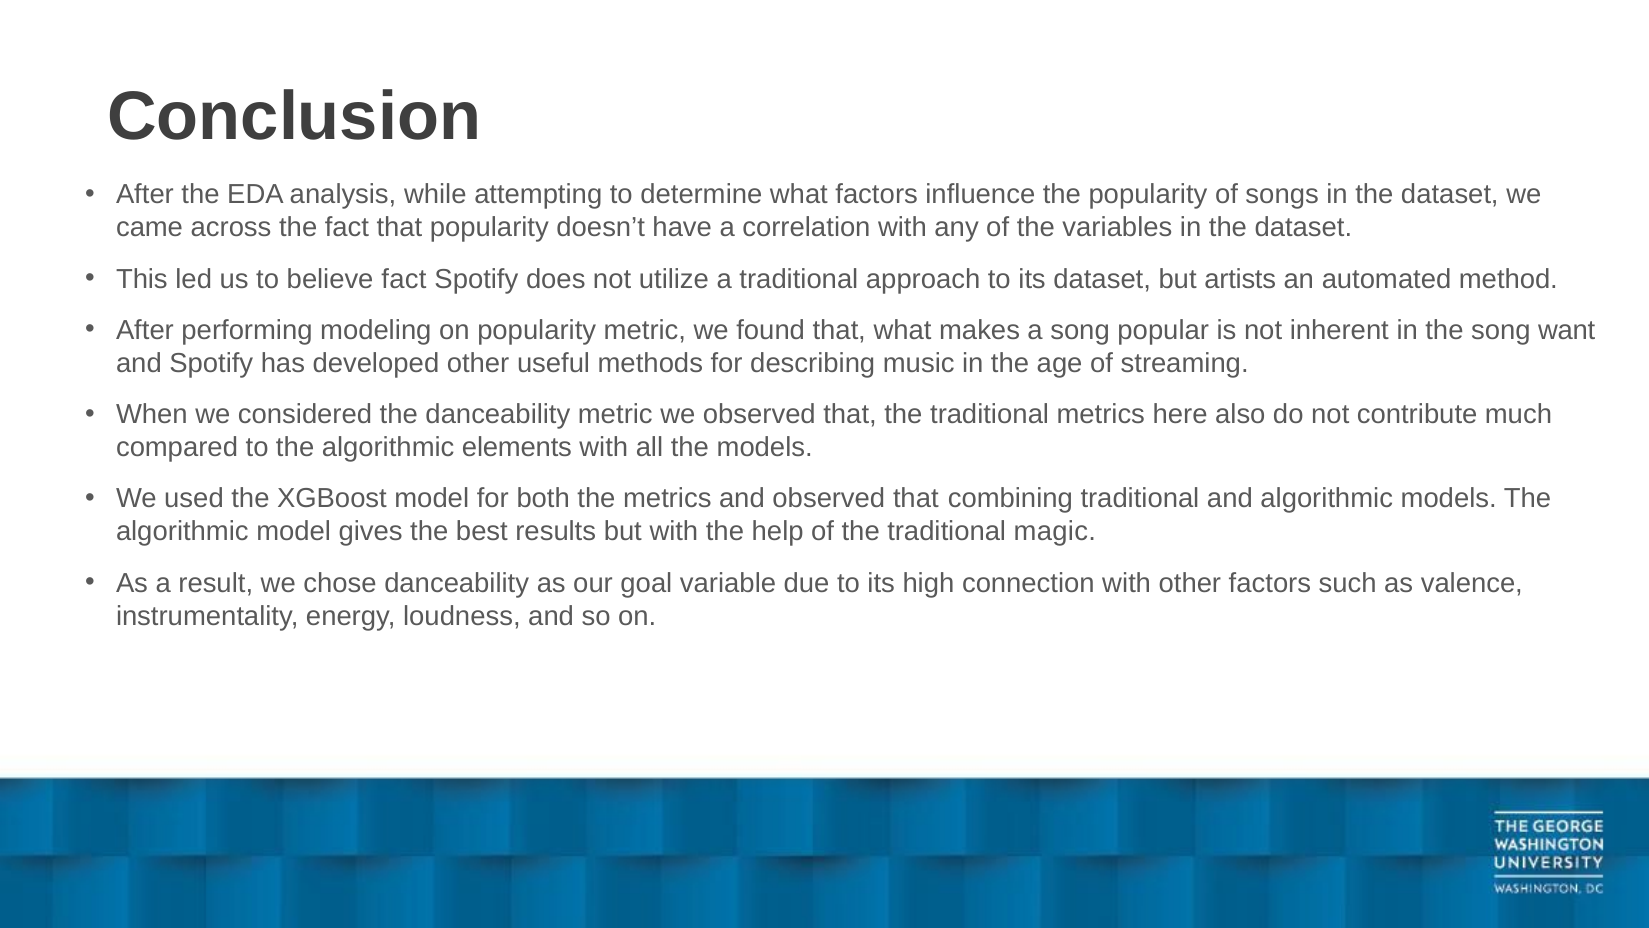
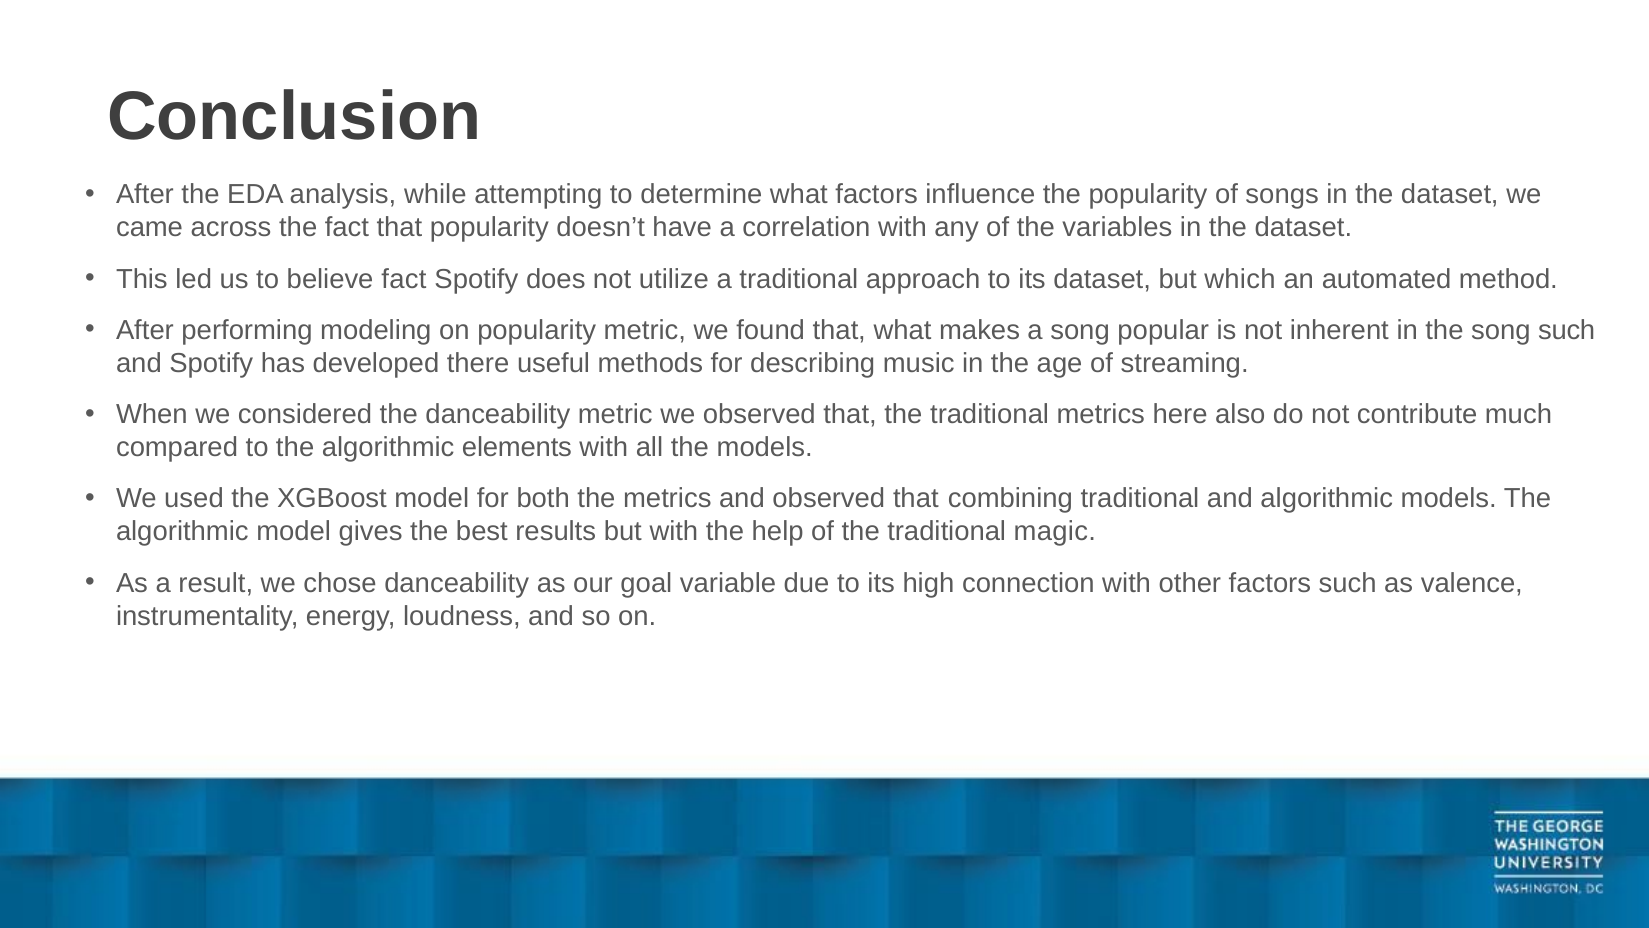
artists: artists -> which
song want: want -> such
developed other: other -> there
